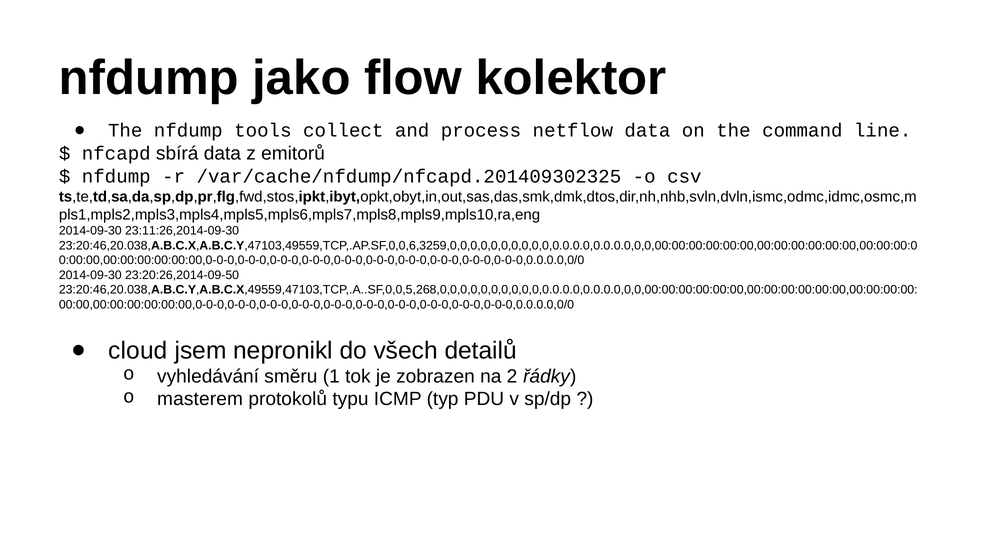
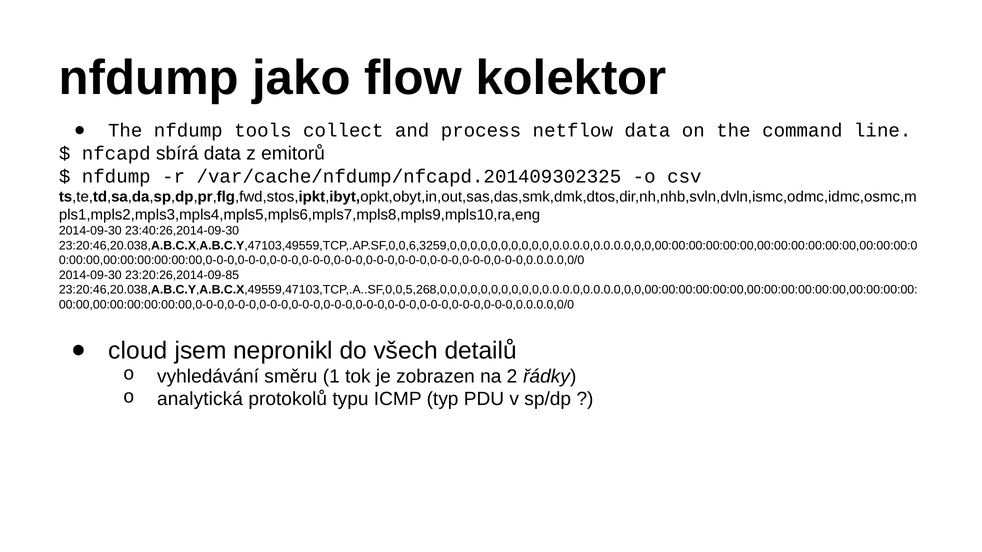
23:11:26,2014-09-30: 23:11:26,2014-09-30 -> 23:40:26,2014-09-30
23:20:26,2014-09-50: 23:20:26,2014-09-50 -> 23:20:26,2014-09-85
masterem: masterem -> analytická
